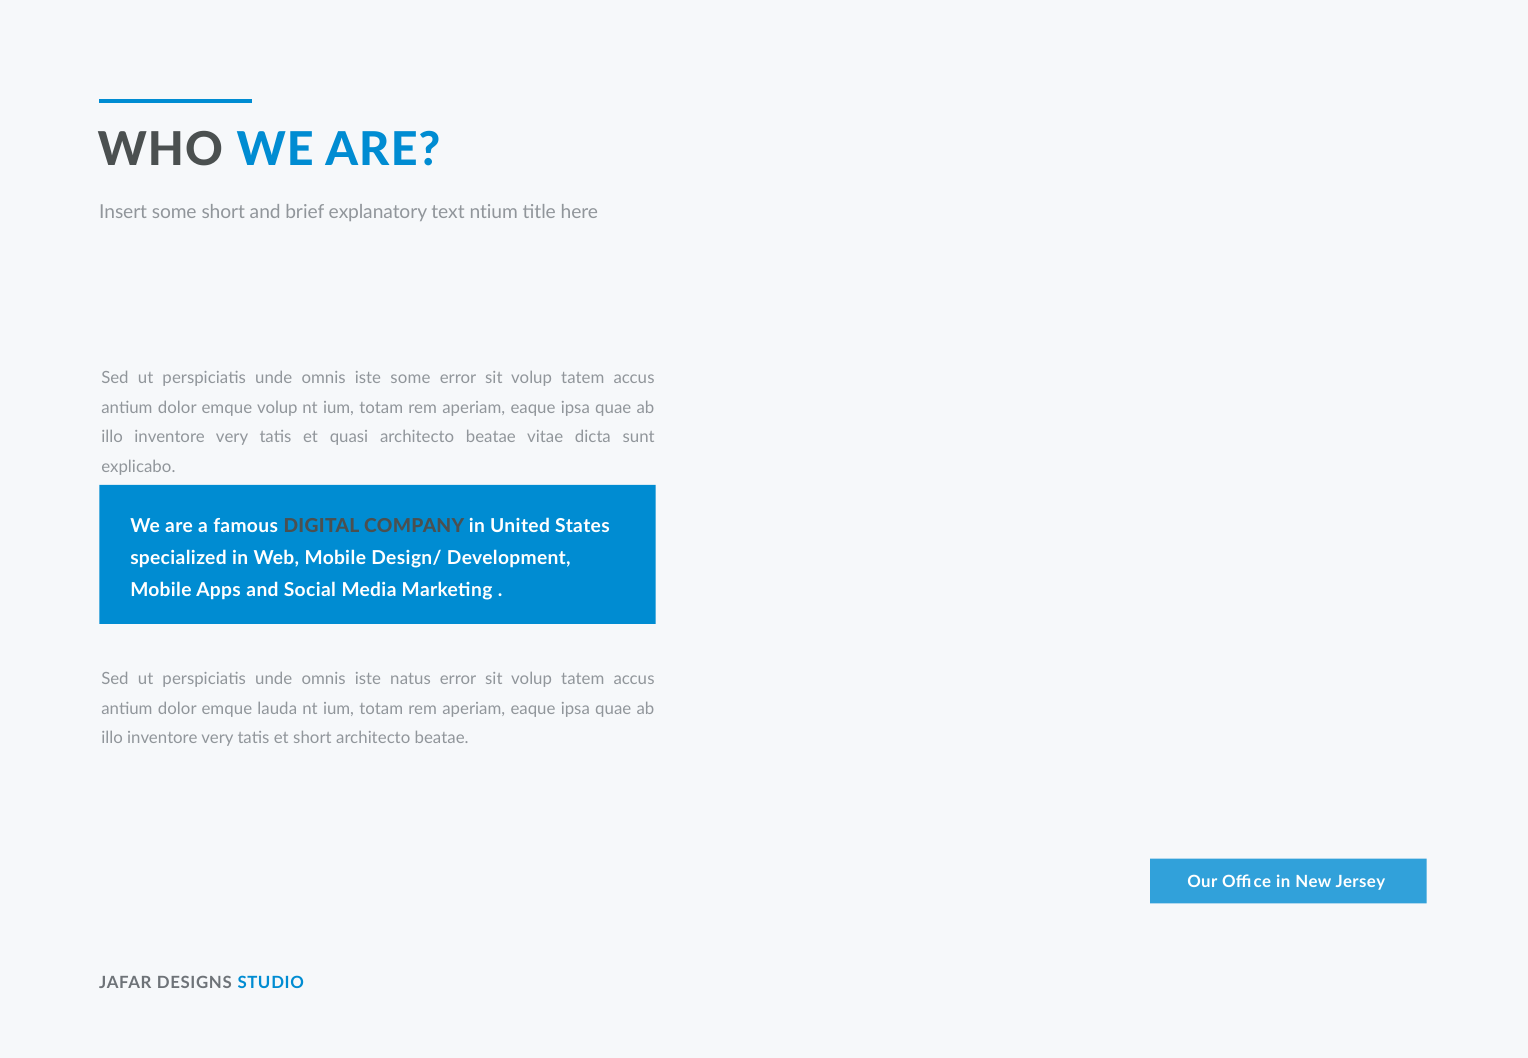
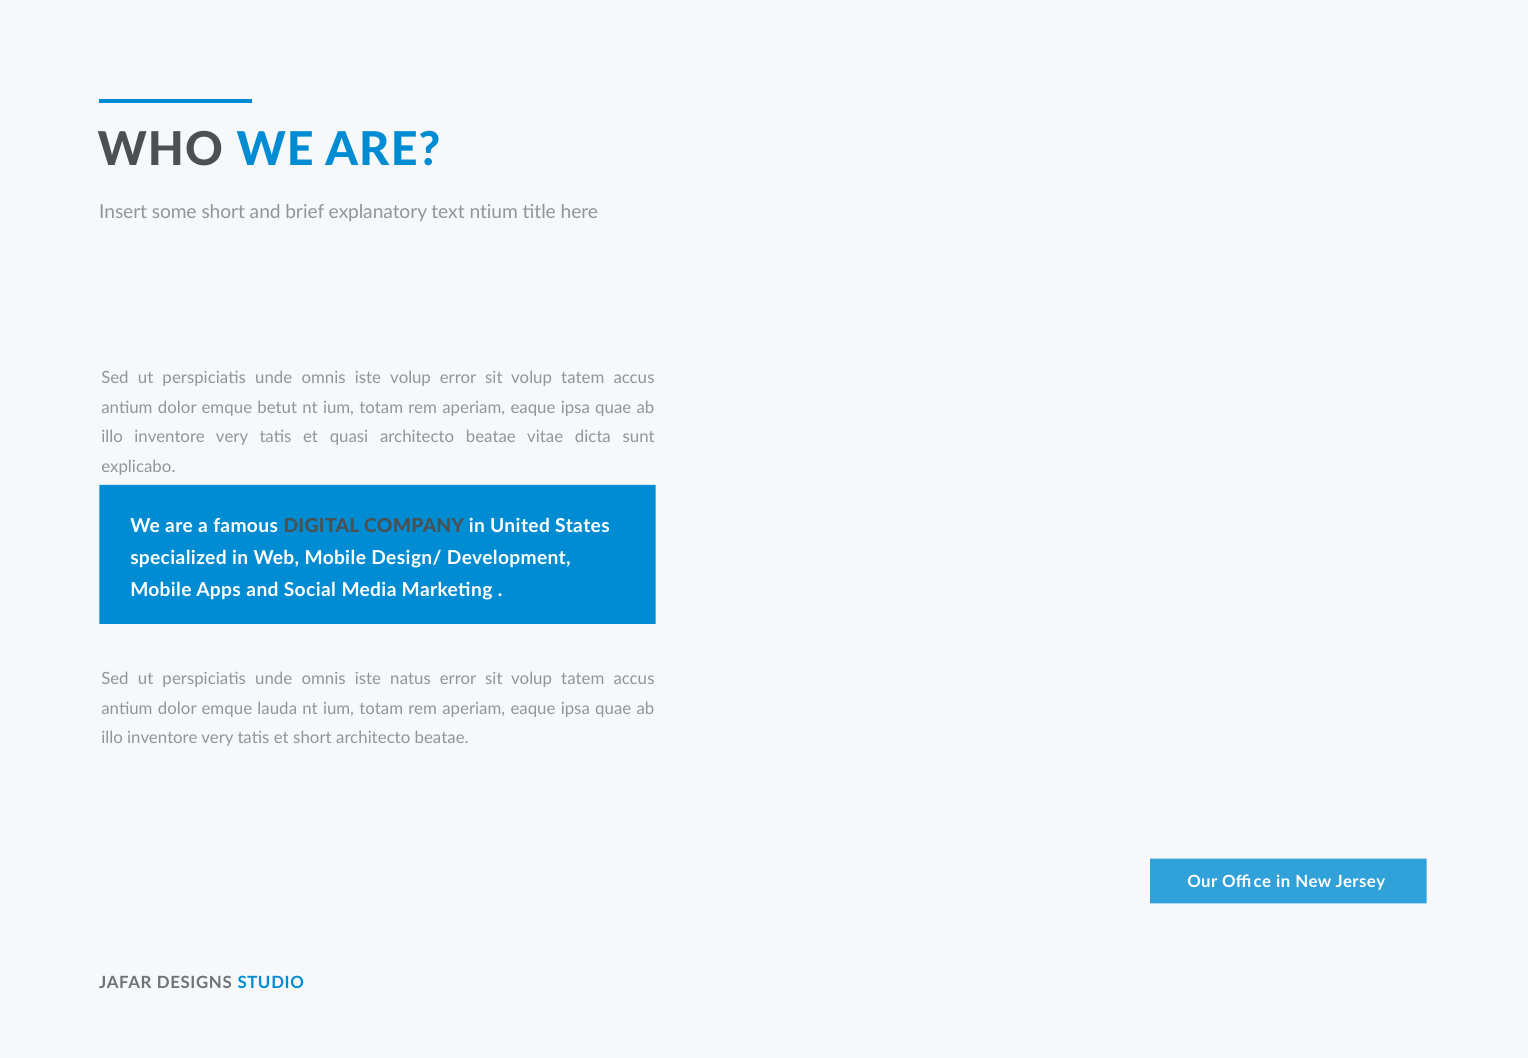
iste some: some -> volup
emque volup: volup -> betut
